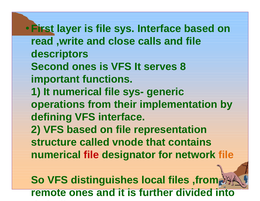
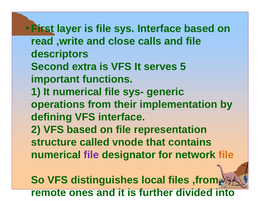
Second ones: ones -> extra
8: 8 -> 5
file at (91, 155) colour: red -> purple
